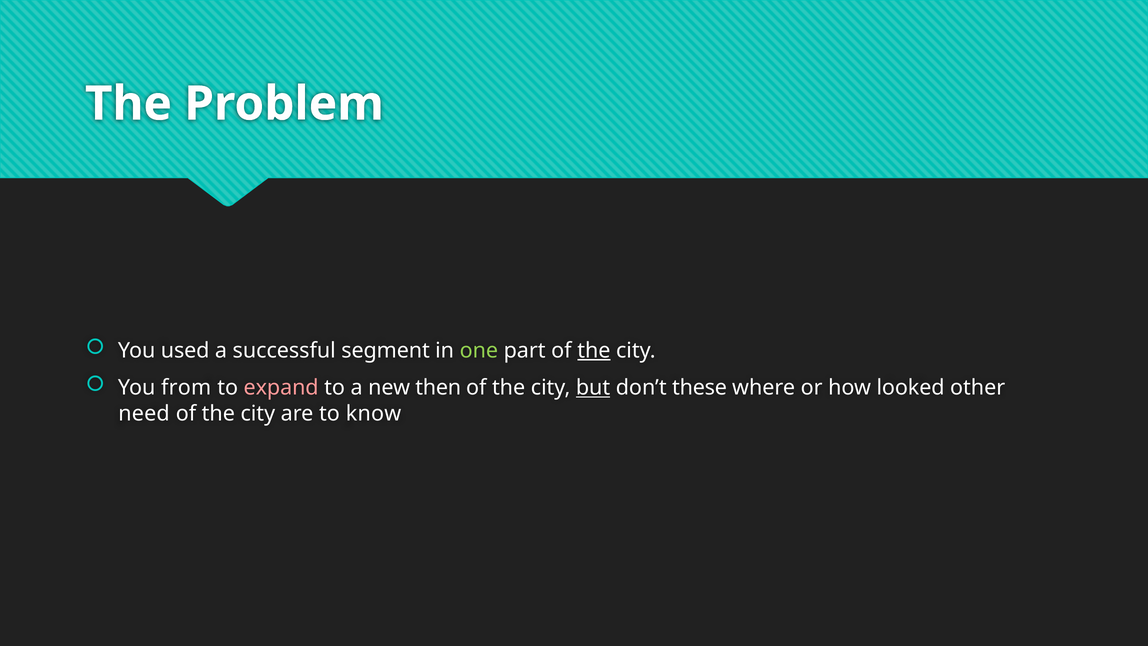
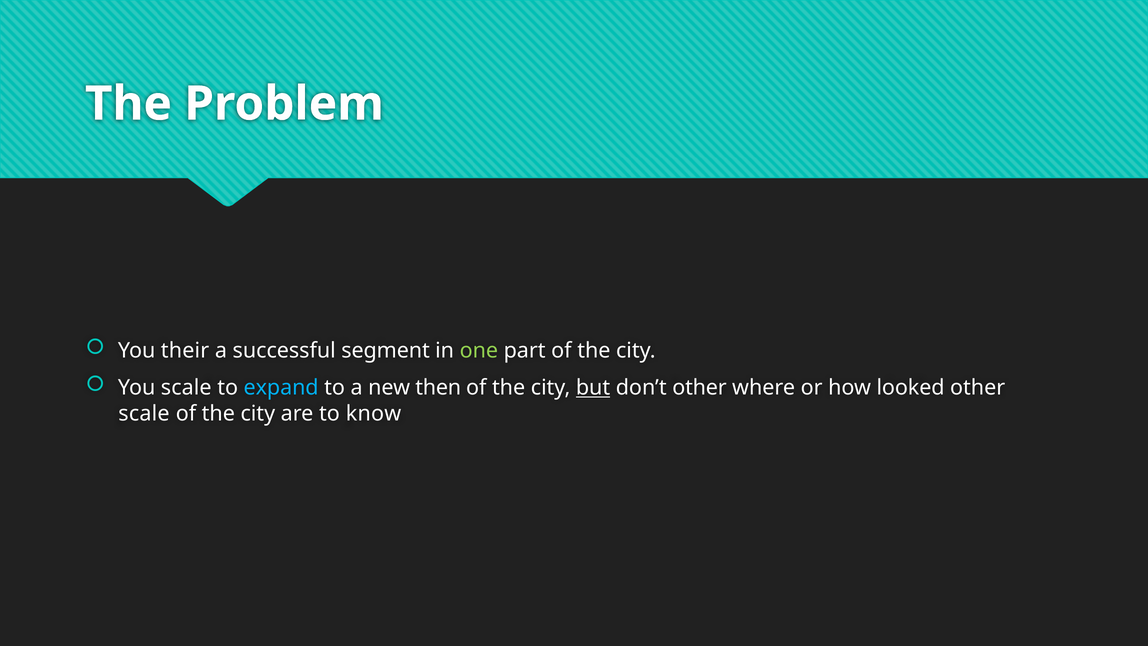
used: used -> their
the at (594, 350) underline: present -> none
You from: from -> scale
expand colour: pink -> light blue
don’t these: these -> other
need at (144, 413): need -> scale
